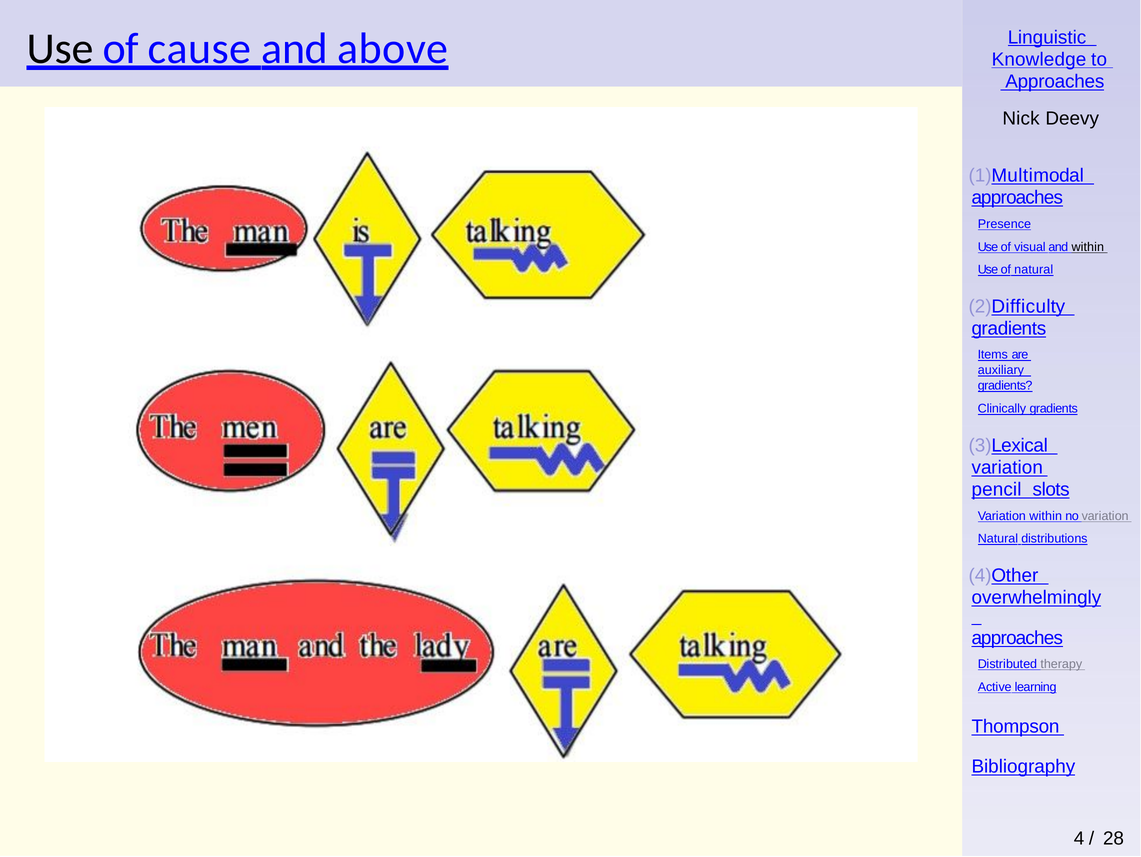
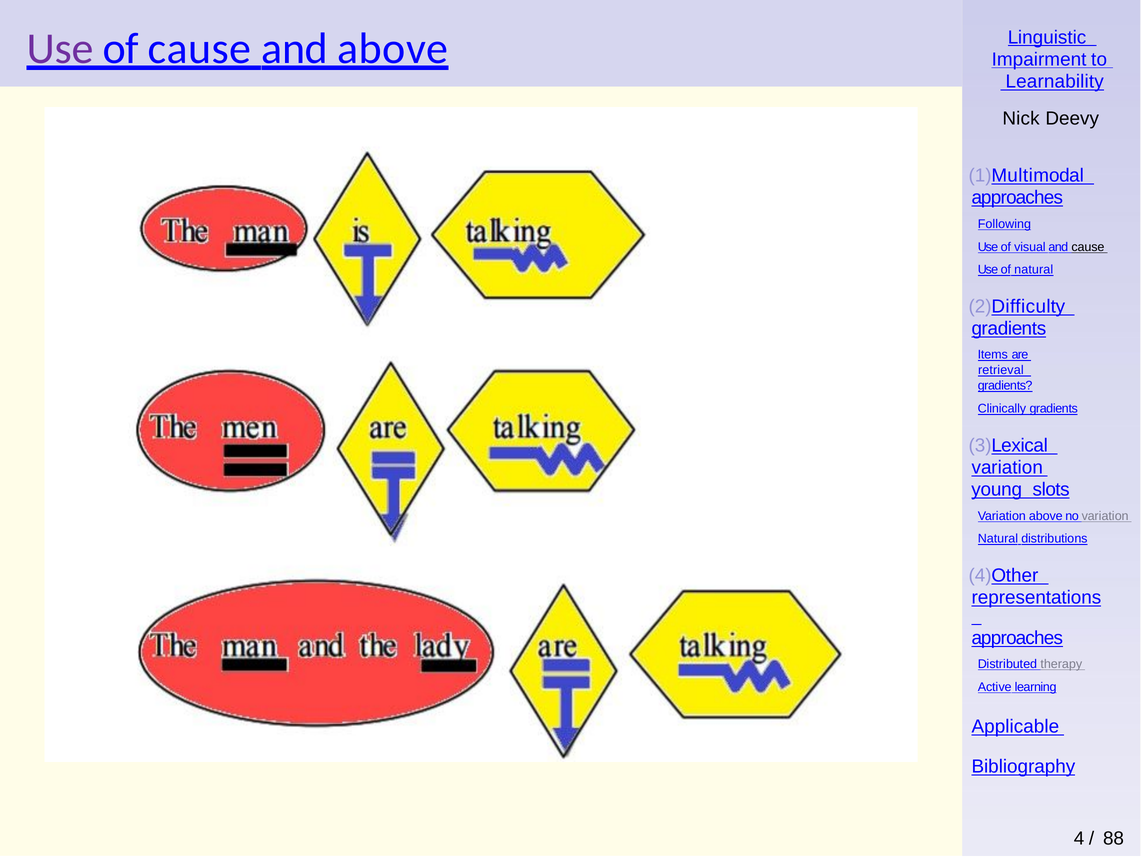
Use at (60, 49) colour: black -> purple
Knowledge: Knowledge -> Impairment
Approaches at (1055, 81): Approaches -> Learnability
Presence: Presence -> Following
and within: within -> cause
auxiliary: auxiliary -> retrieval
pencil: pencil -> young
Variation within: within -> above
overwhelmingly: overwhelmingly -> representations
Thompson: Thompson -> Applicable
28: 28 -> 88
